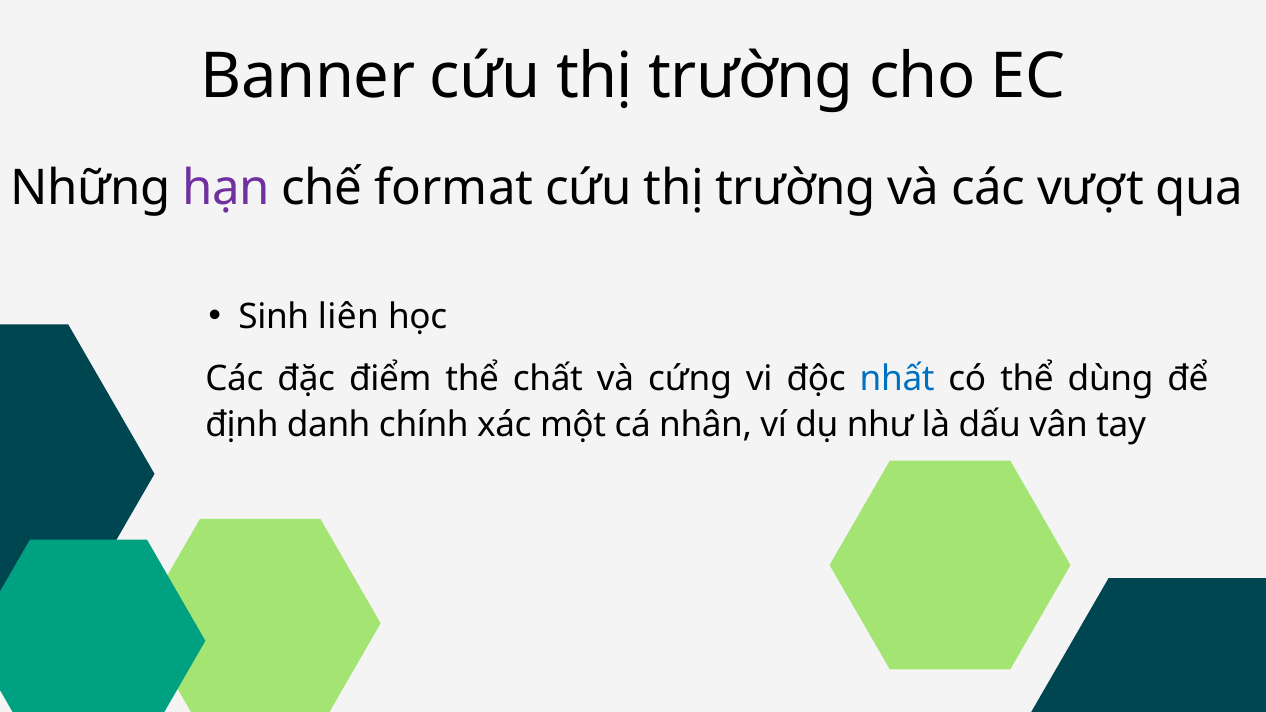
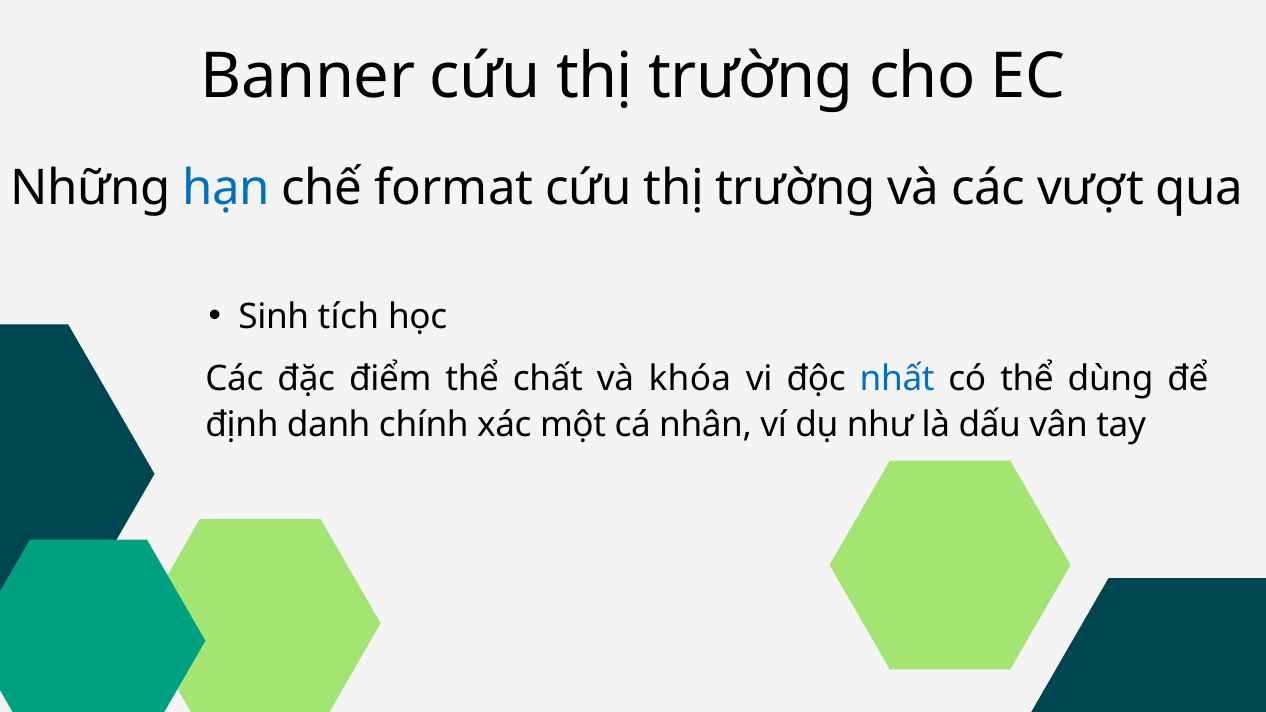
hạn colour: purple -> blue
liên: liên -> tích
cứng: cứng -> khóa
